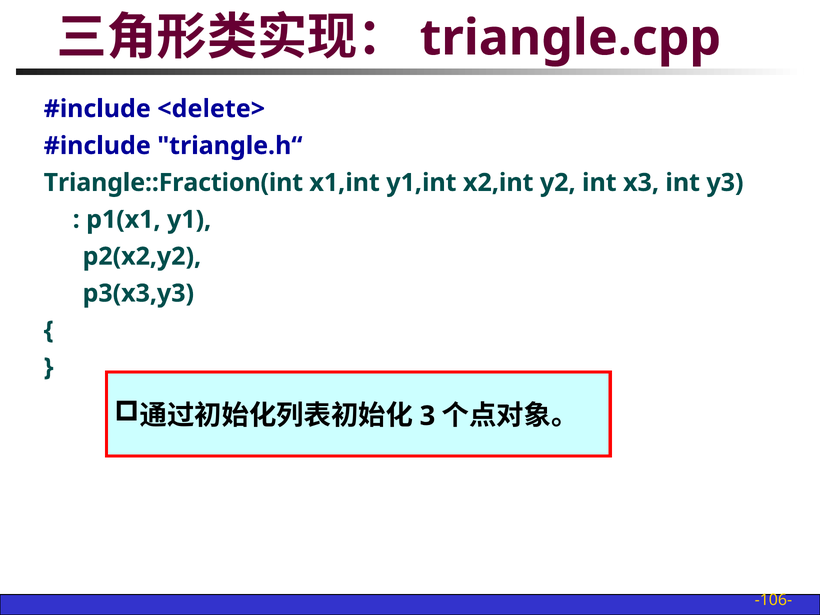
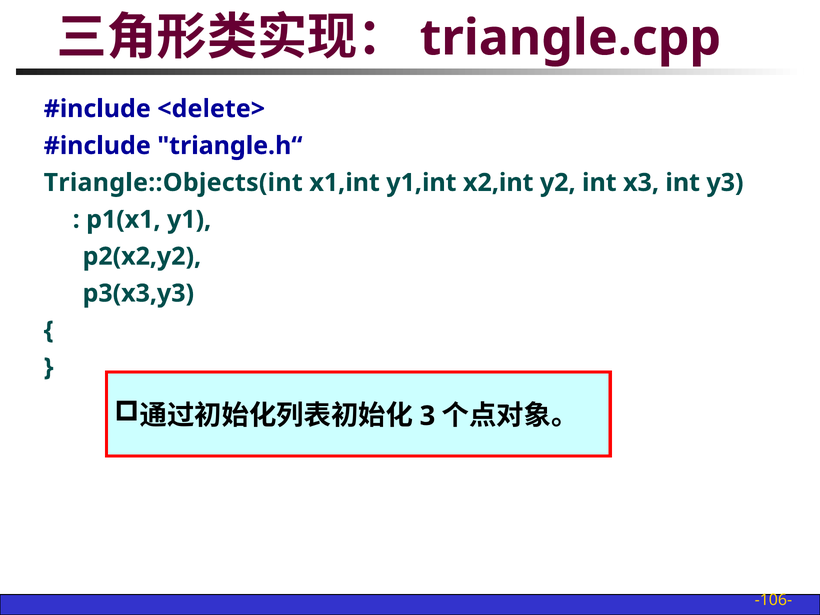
Triangle::Fraction(int: Triangle::Fraction(int -> Triangle::Objects(int
